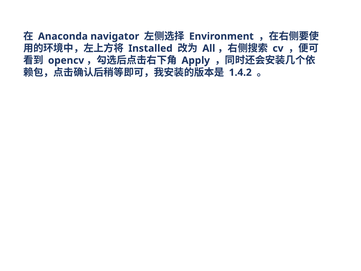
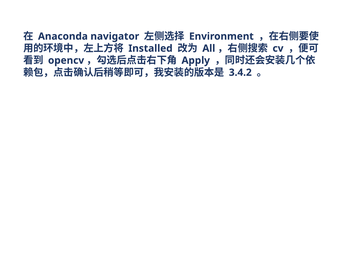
1.4.2: 1.4.2 -> 3.4.2
